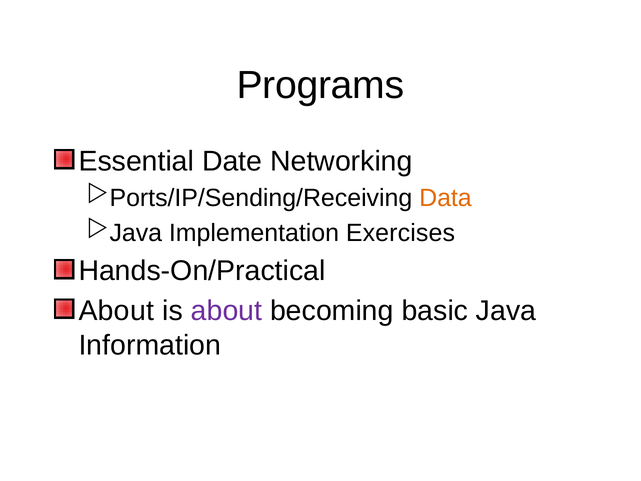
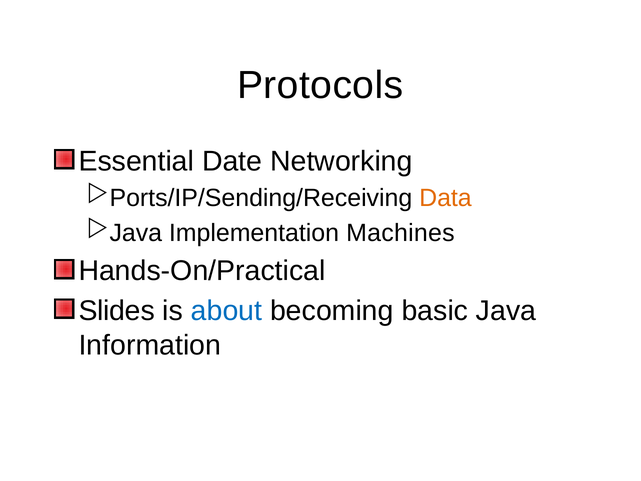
Programs: Programs -> Protocols
Exercises: Exercises -> Machines
About at (116, 311): About -> Slides
about at (227, 311) colour: purple -> blue
